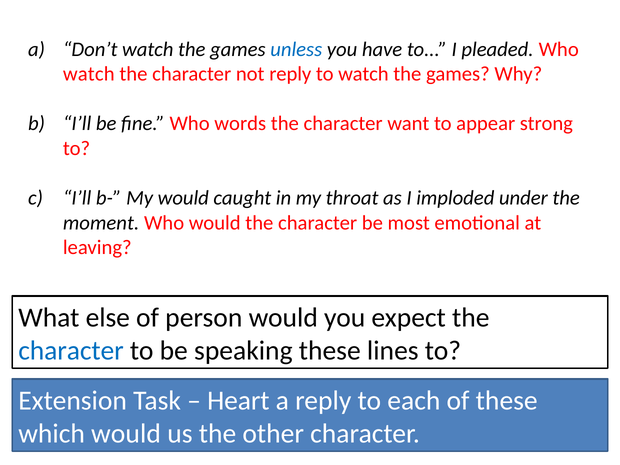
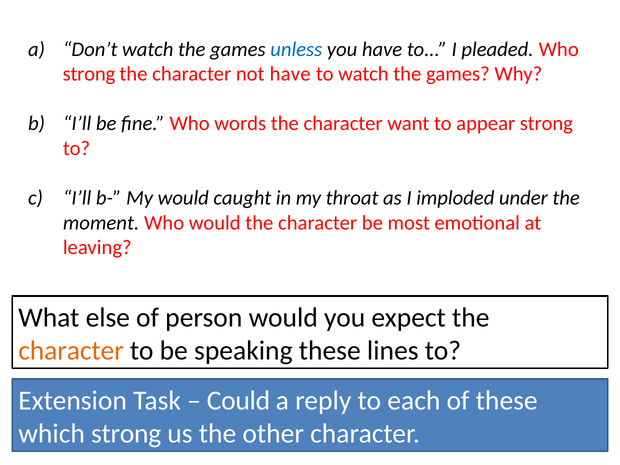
watch at (89, 74): watch -> strong
not reply: reply -> have
character at (71, 351) colour: blue -> orange
Heart: Heart -> Could
which would: would -> strong
